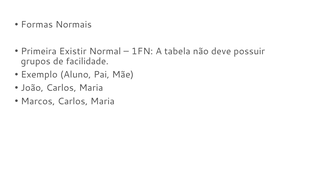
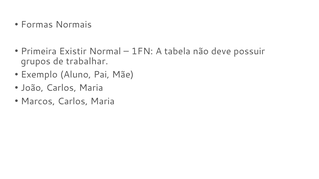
facilidade: facilidade -> trabalhar
